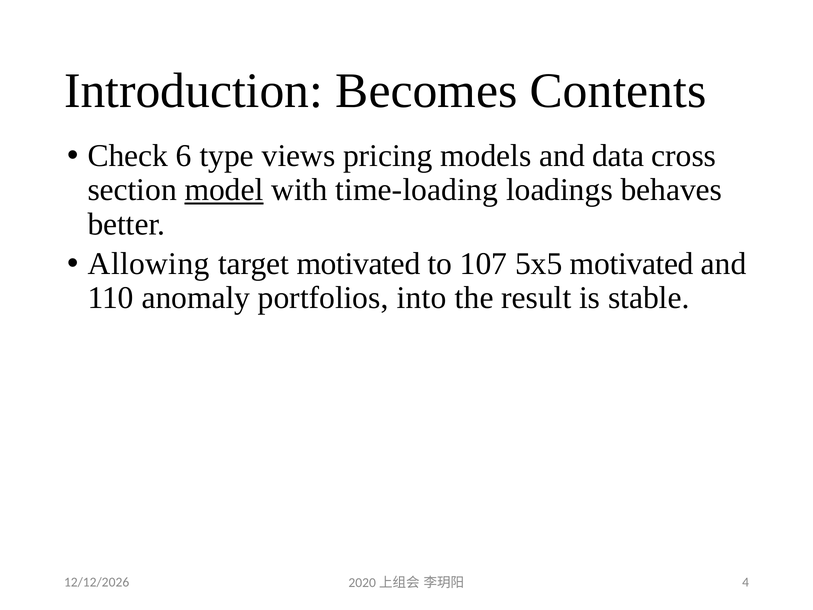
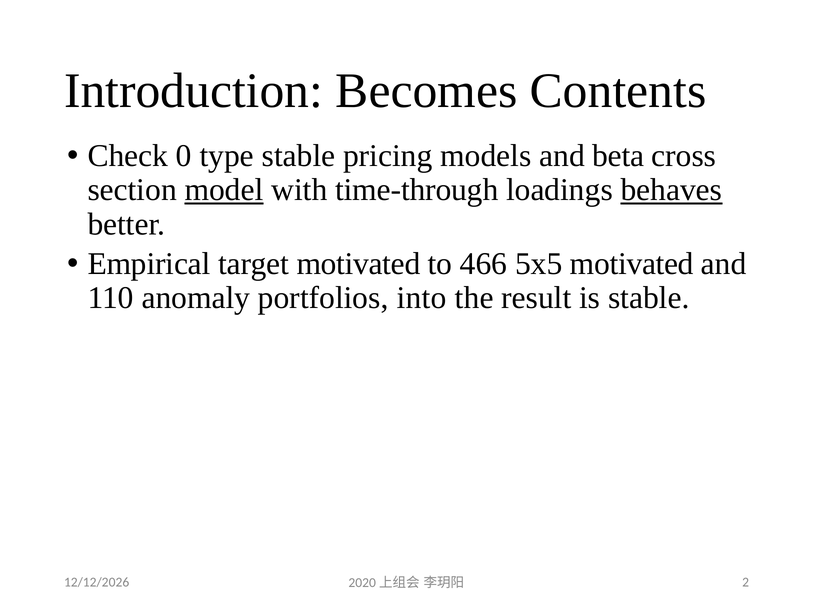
6: 6 -> 0
type views: views -> stable
data: data -> beta
time-loading: time-loading -> time-through
behaves underline: none -> present
Allowing: Allowing -> Empirical
107: 107 -> 466
4: 4 -> 2
